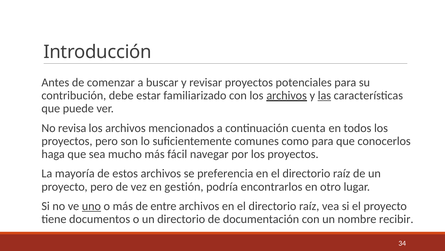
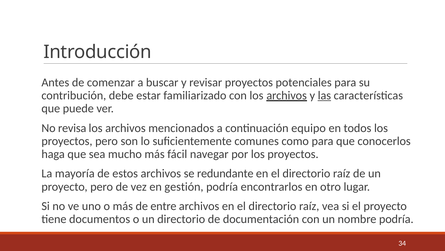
cuenta: cuenta -> equipo
preferencia: preferencia -> redundante
uno underline: present -> none
nombre recibir: recibir -> podría
